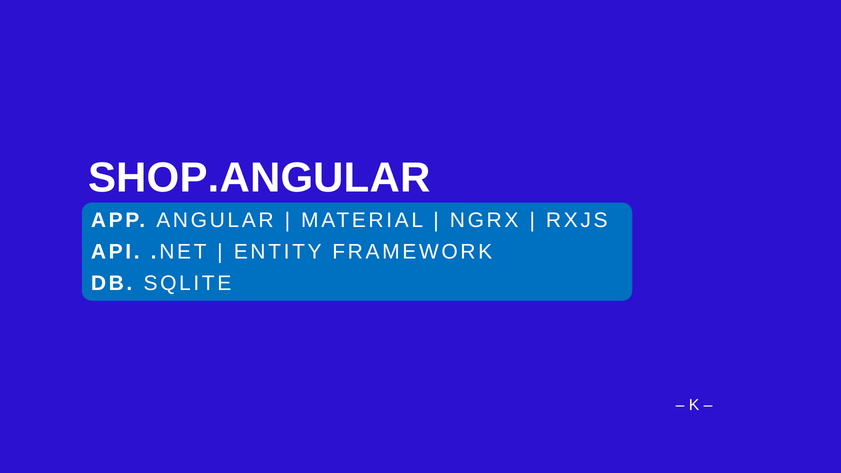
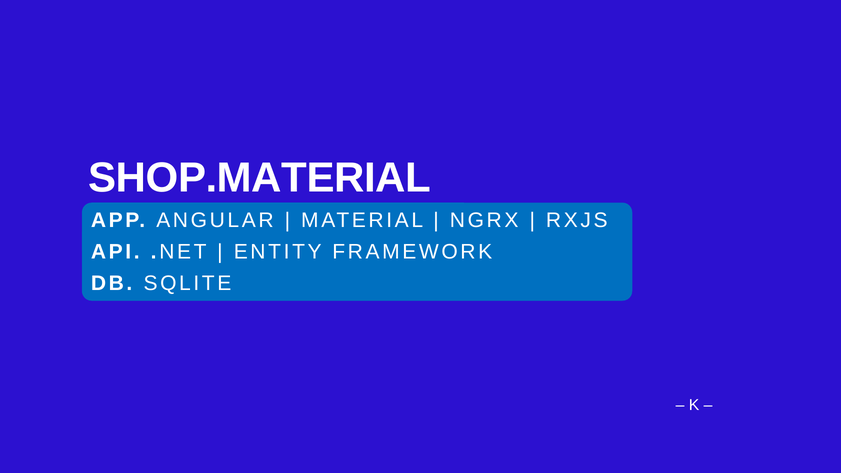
SHOP.ANGULAR: SHOP.ANGULAR -> SHOP.MATERIAL
